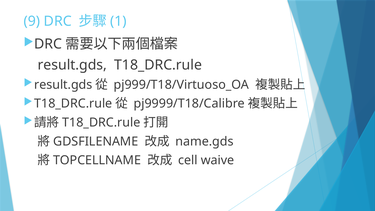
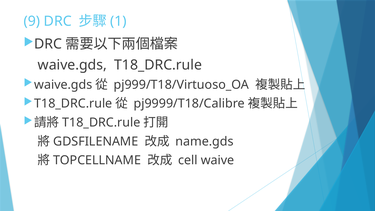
result.gds at (72, 65): result.gds -> waive.gds
result.gds at (63, 85): result.gds -> waive.gds
